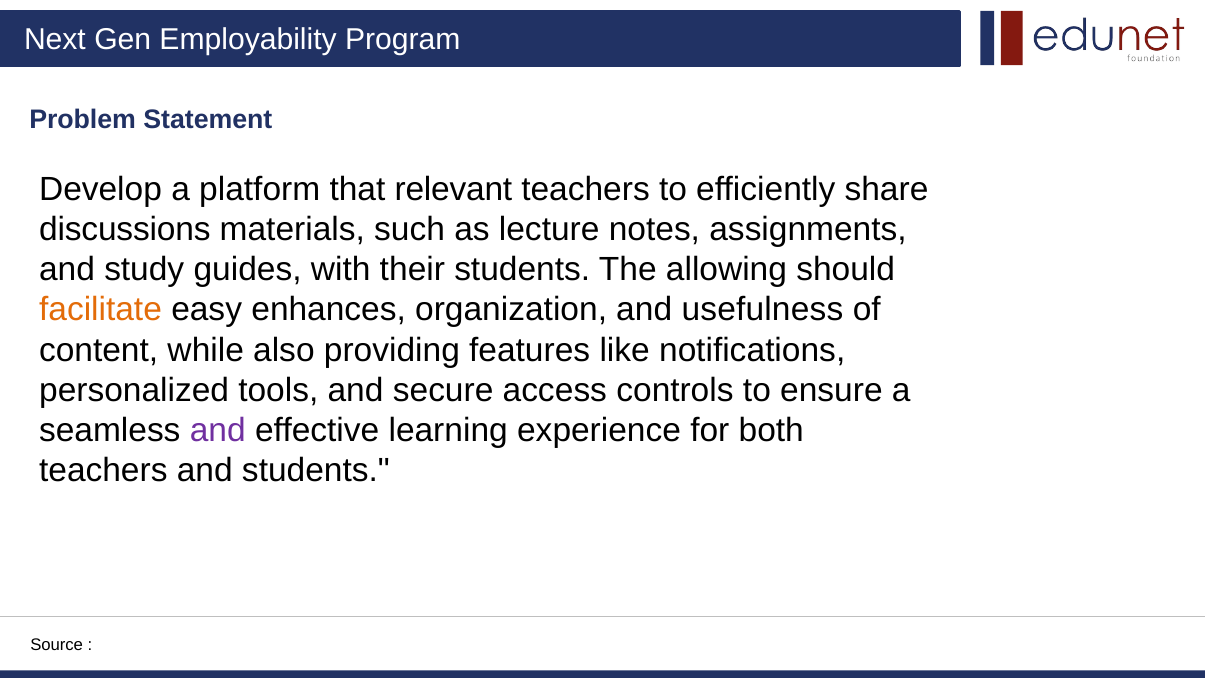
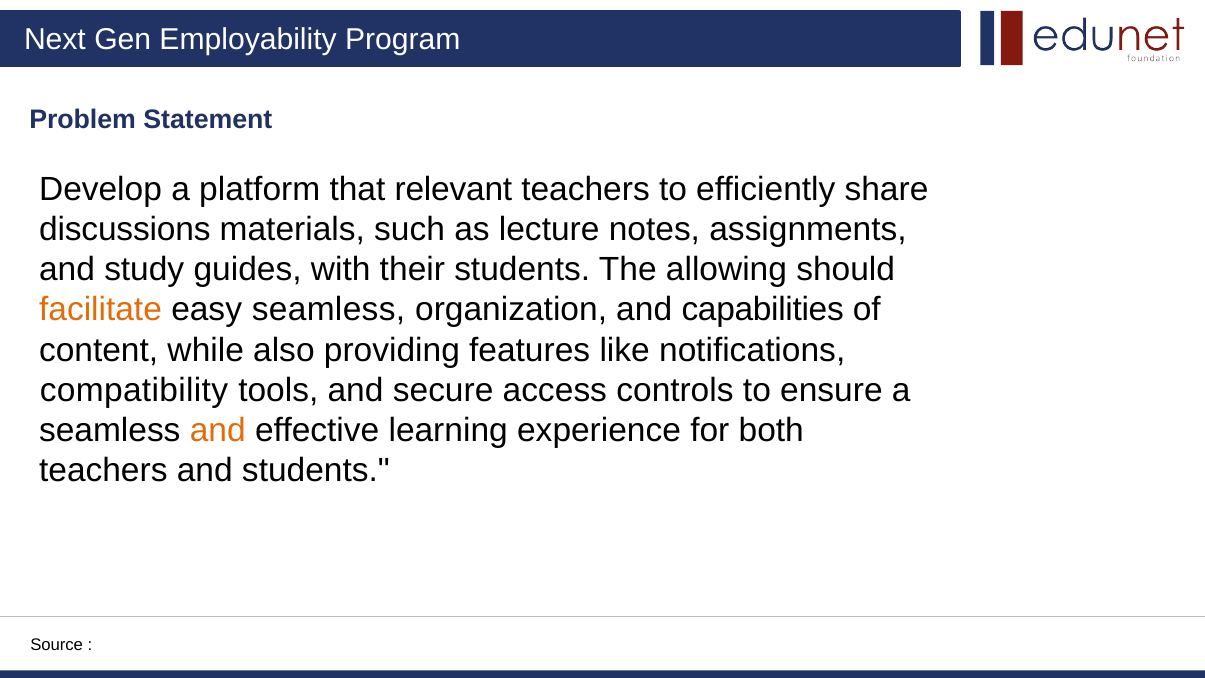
easy enhances: enhances -> seamless
usefulness: usefulness -> capabilities
personalized: personalized -> compatibility
and at (218, 430) colour: purple -> orange
